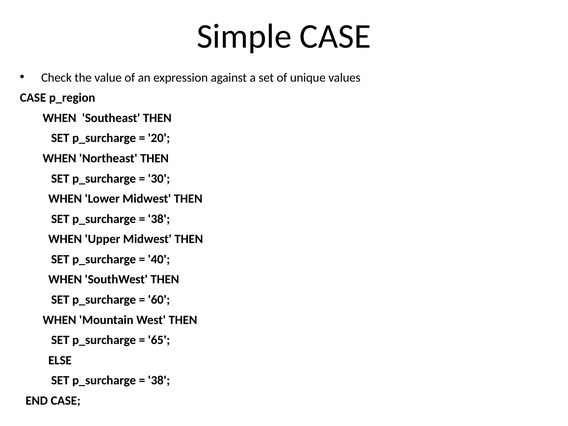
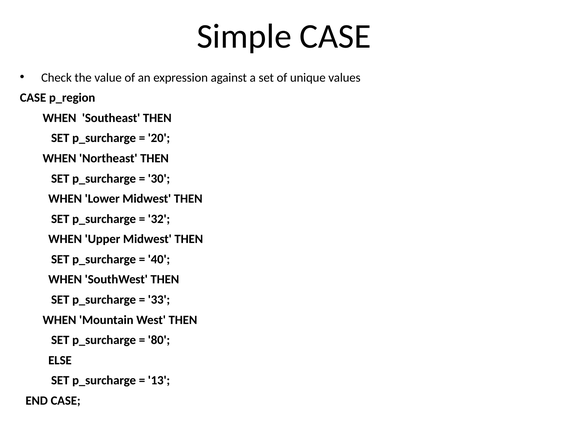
38 at (159, 219): 38 -> 32
60: 60 -> 33
65: 65 -> 80
38 at (159, 380): 38 -> 13
